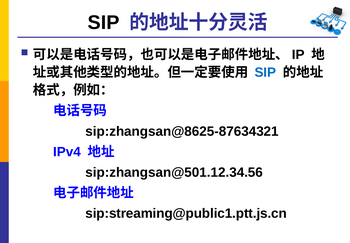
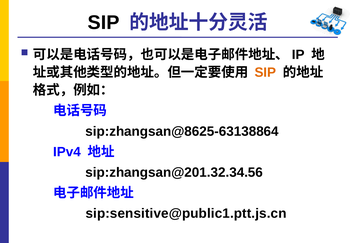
SIP at (265, 72) colour: blue -> orange
sip:zhangsan@8625-87634321: sip:zhangsan@8625-87634321 -> sip:zhangsan@8625-63138864
sip:zhangsan@501.12.34.56: sip:zhangsan@501.12.34.56 -> sip:zhangsan@201.32.34.56
sip:streaming@public1.ptt.js.cn: sip:streaming@public1.ptt.js.cn -> sip:sensitive@public1.ptt.js.cn
